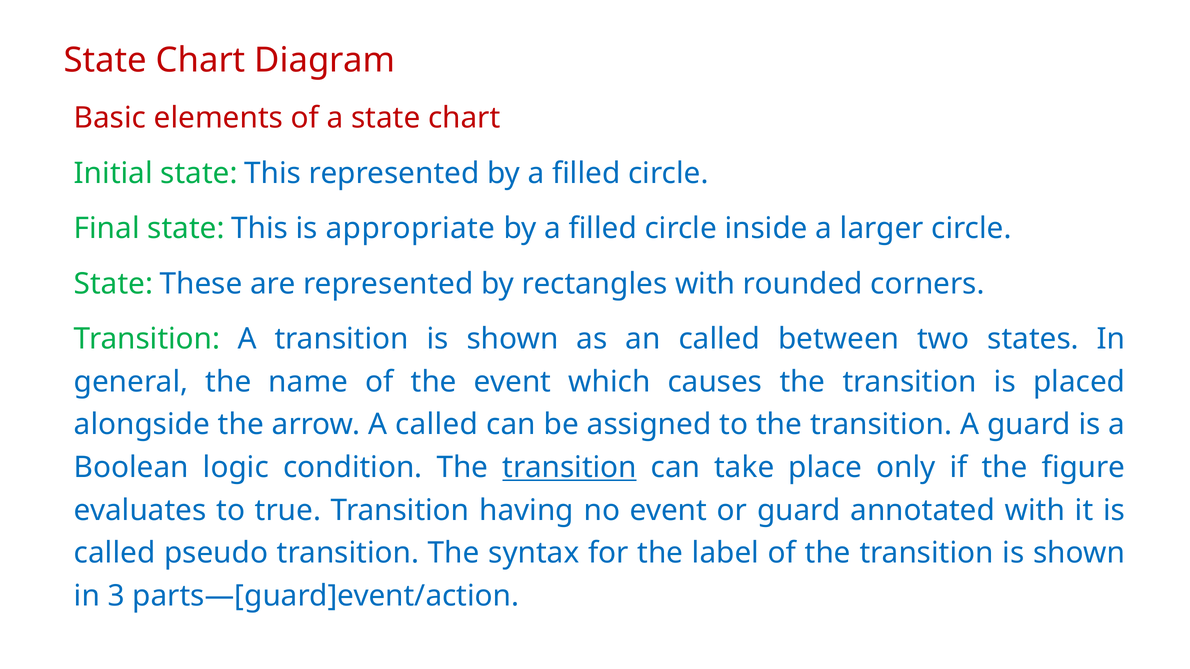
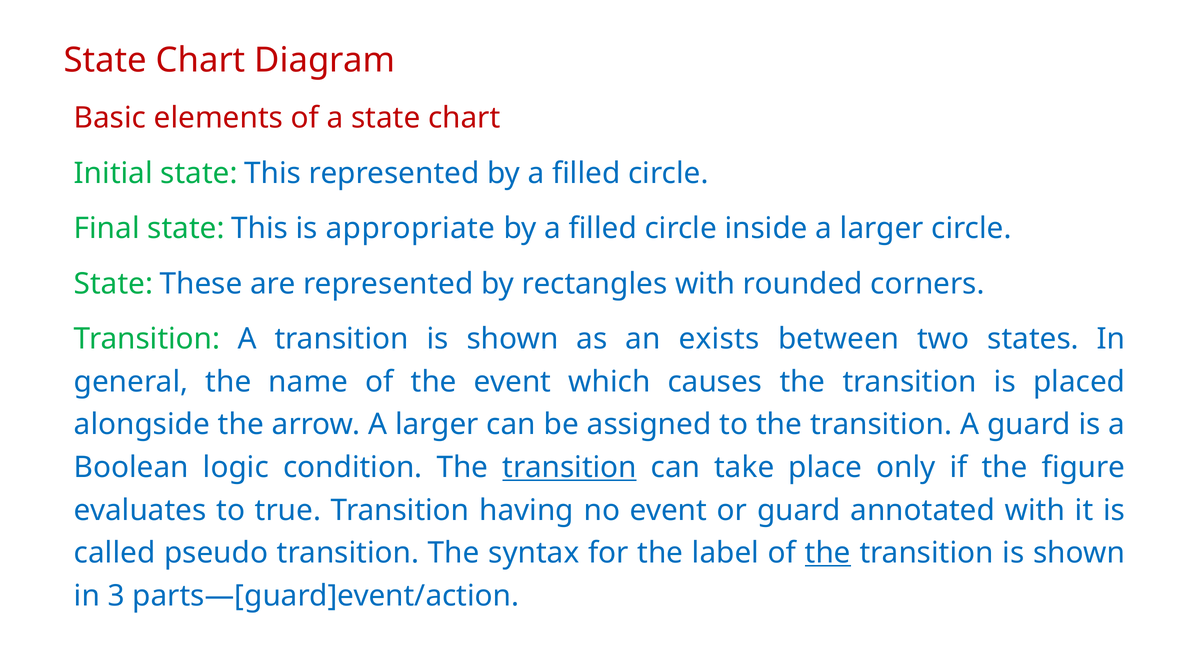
an called: called -> exists
arrow A called: called -> larger
the at (828, 553) underline: none -> present
